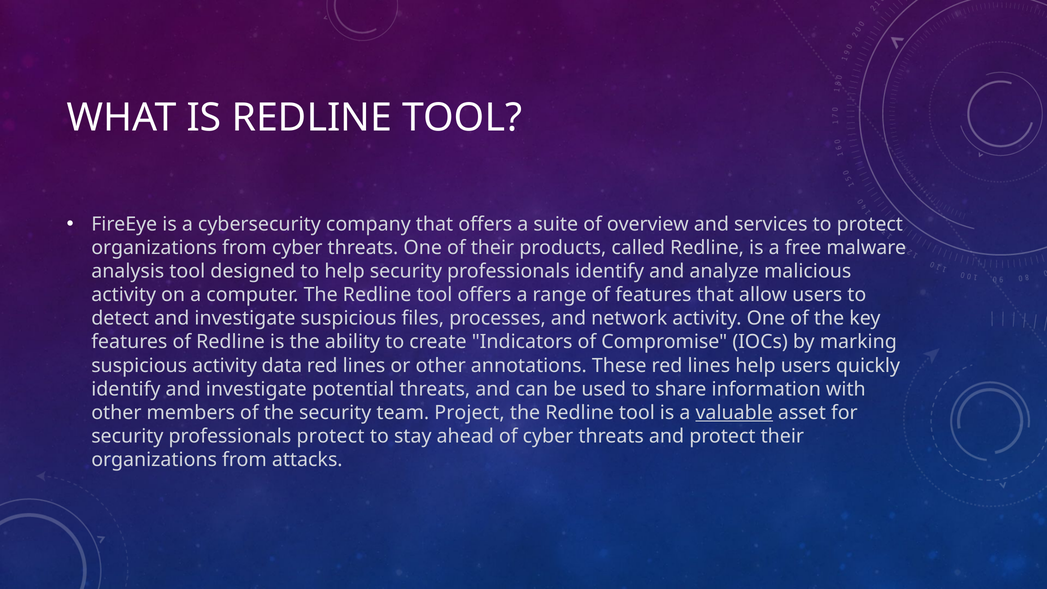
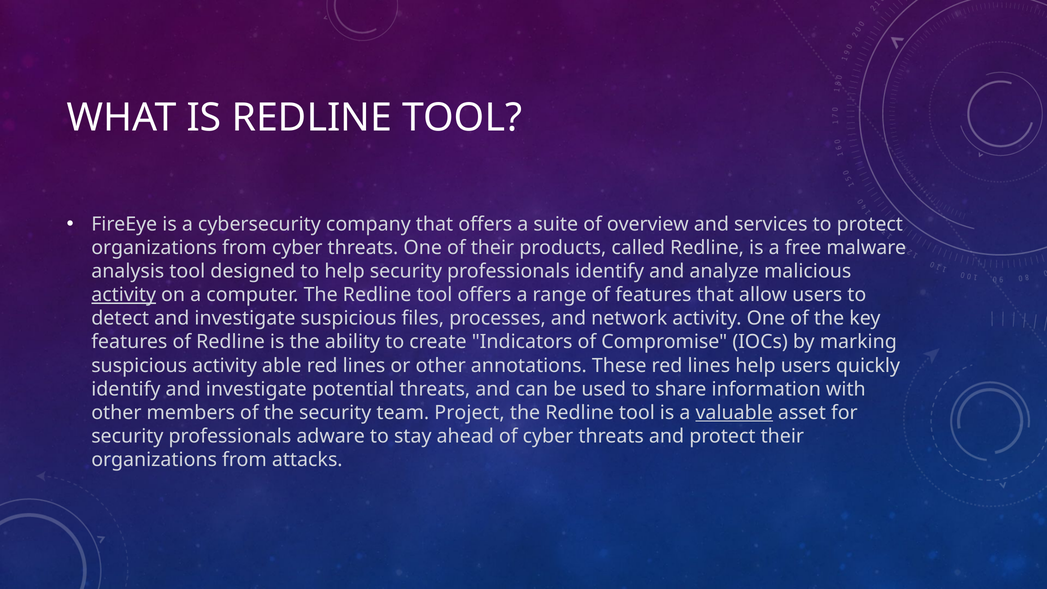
activity at (124, 295) underline: none -> present
data: data -> able
professionals protect: protect -> adware
